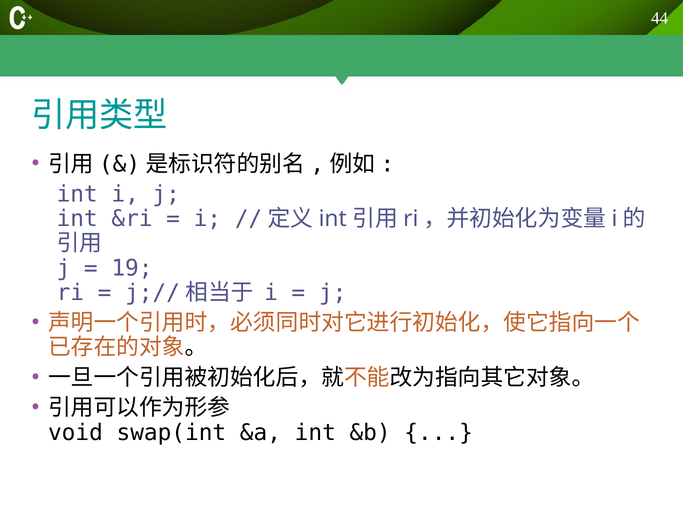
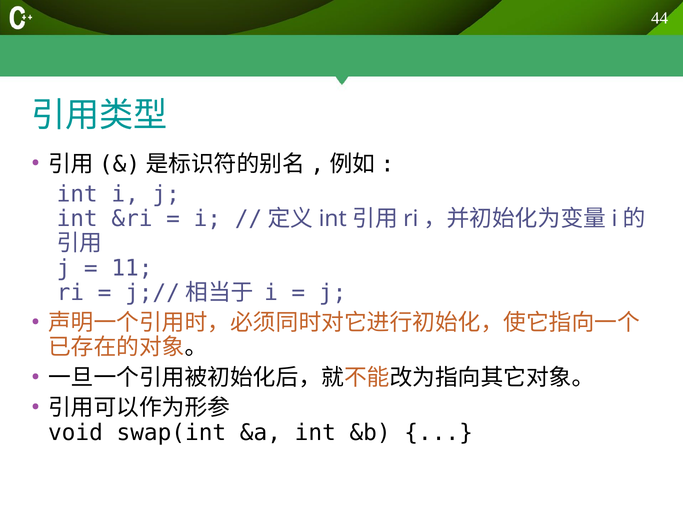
19: 19 -> 11
